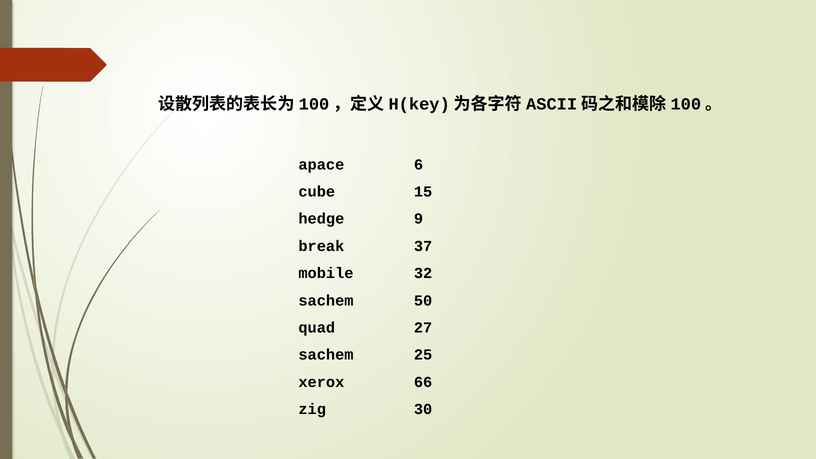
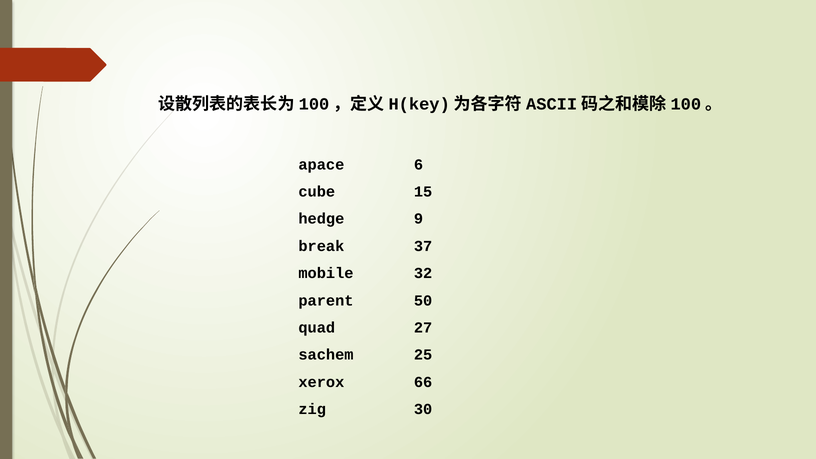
sachem at (326, 301): sachem -> parent
